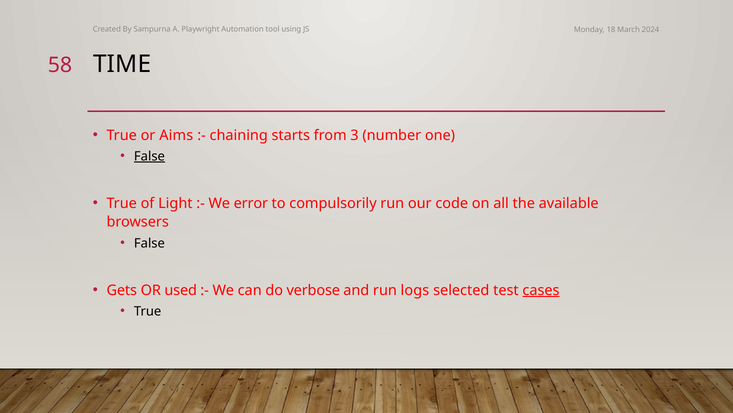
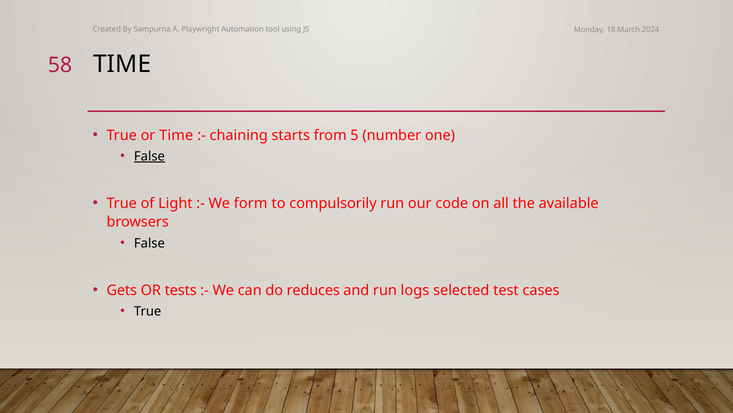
or Aims: Aims -> Time
3: 3 -> 5
error: error -> form
used: used -> tests
verbose: verbose -> reduces
cases underline: present -> none
